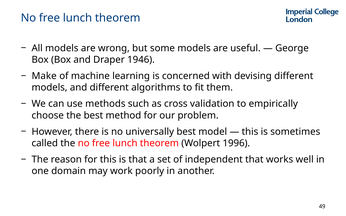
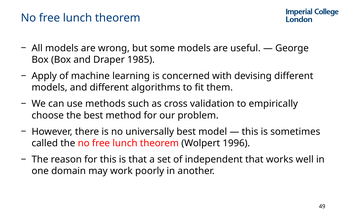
1946: 1946 -> 1985
Make: Make -> Apply
